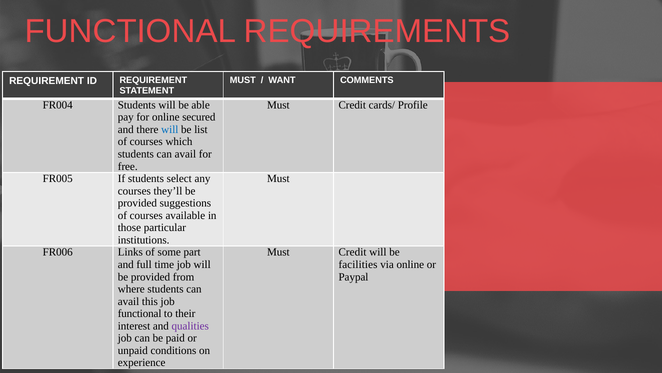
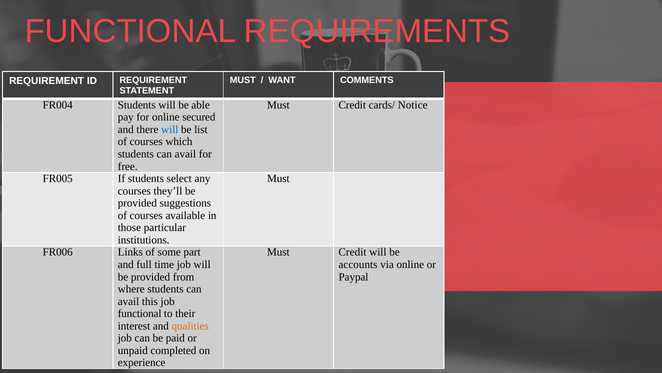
Profile: Profile -> Notice
facilities: facilities -> accounts
qualities colour: purple -> orange
conditions: conditions -> completed
